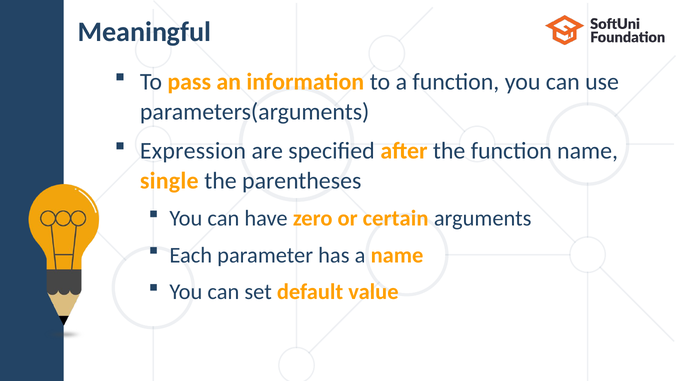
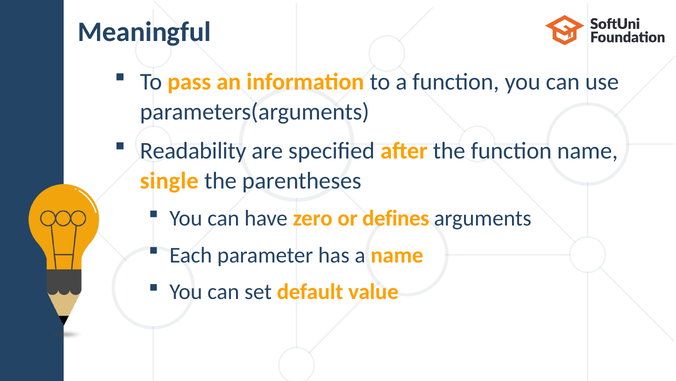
Expression: Expression -> Readability
certain: certain -> defines
